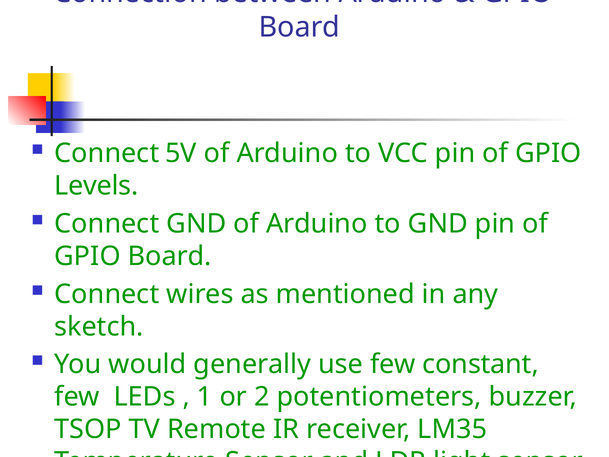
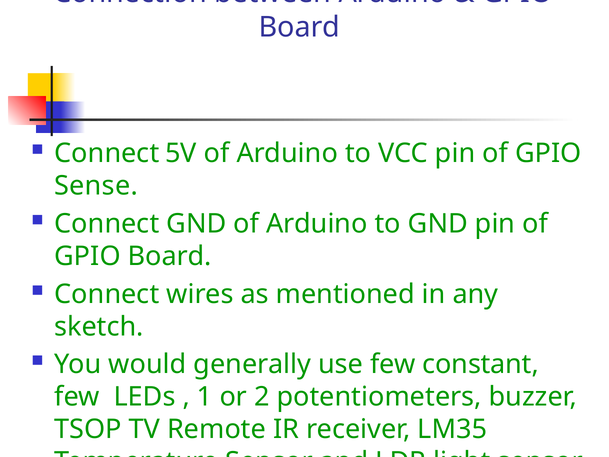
Levels: Levels -> Sense
